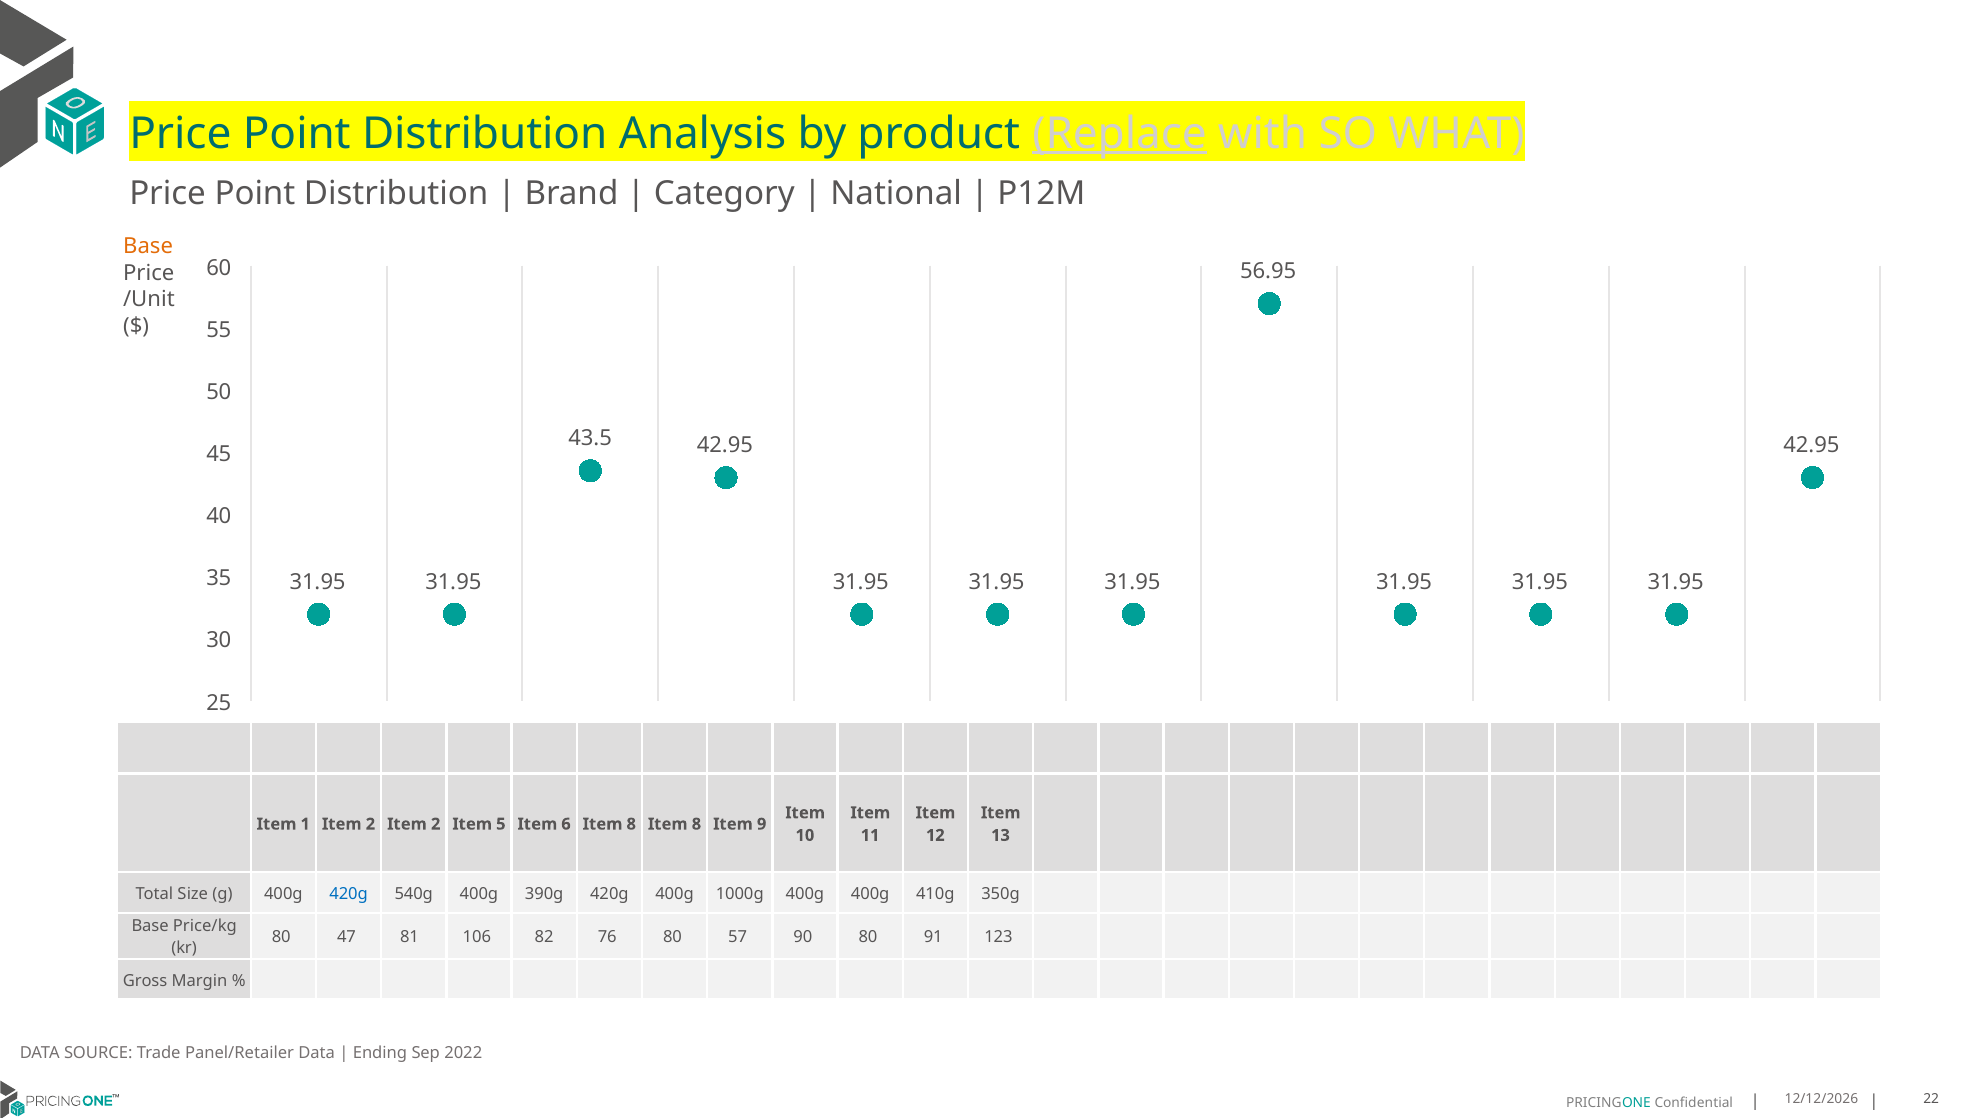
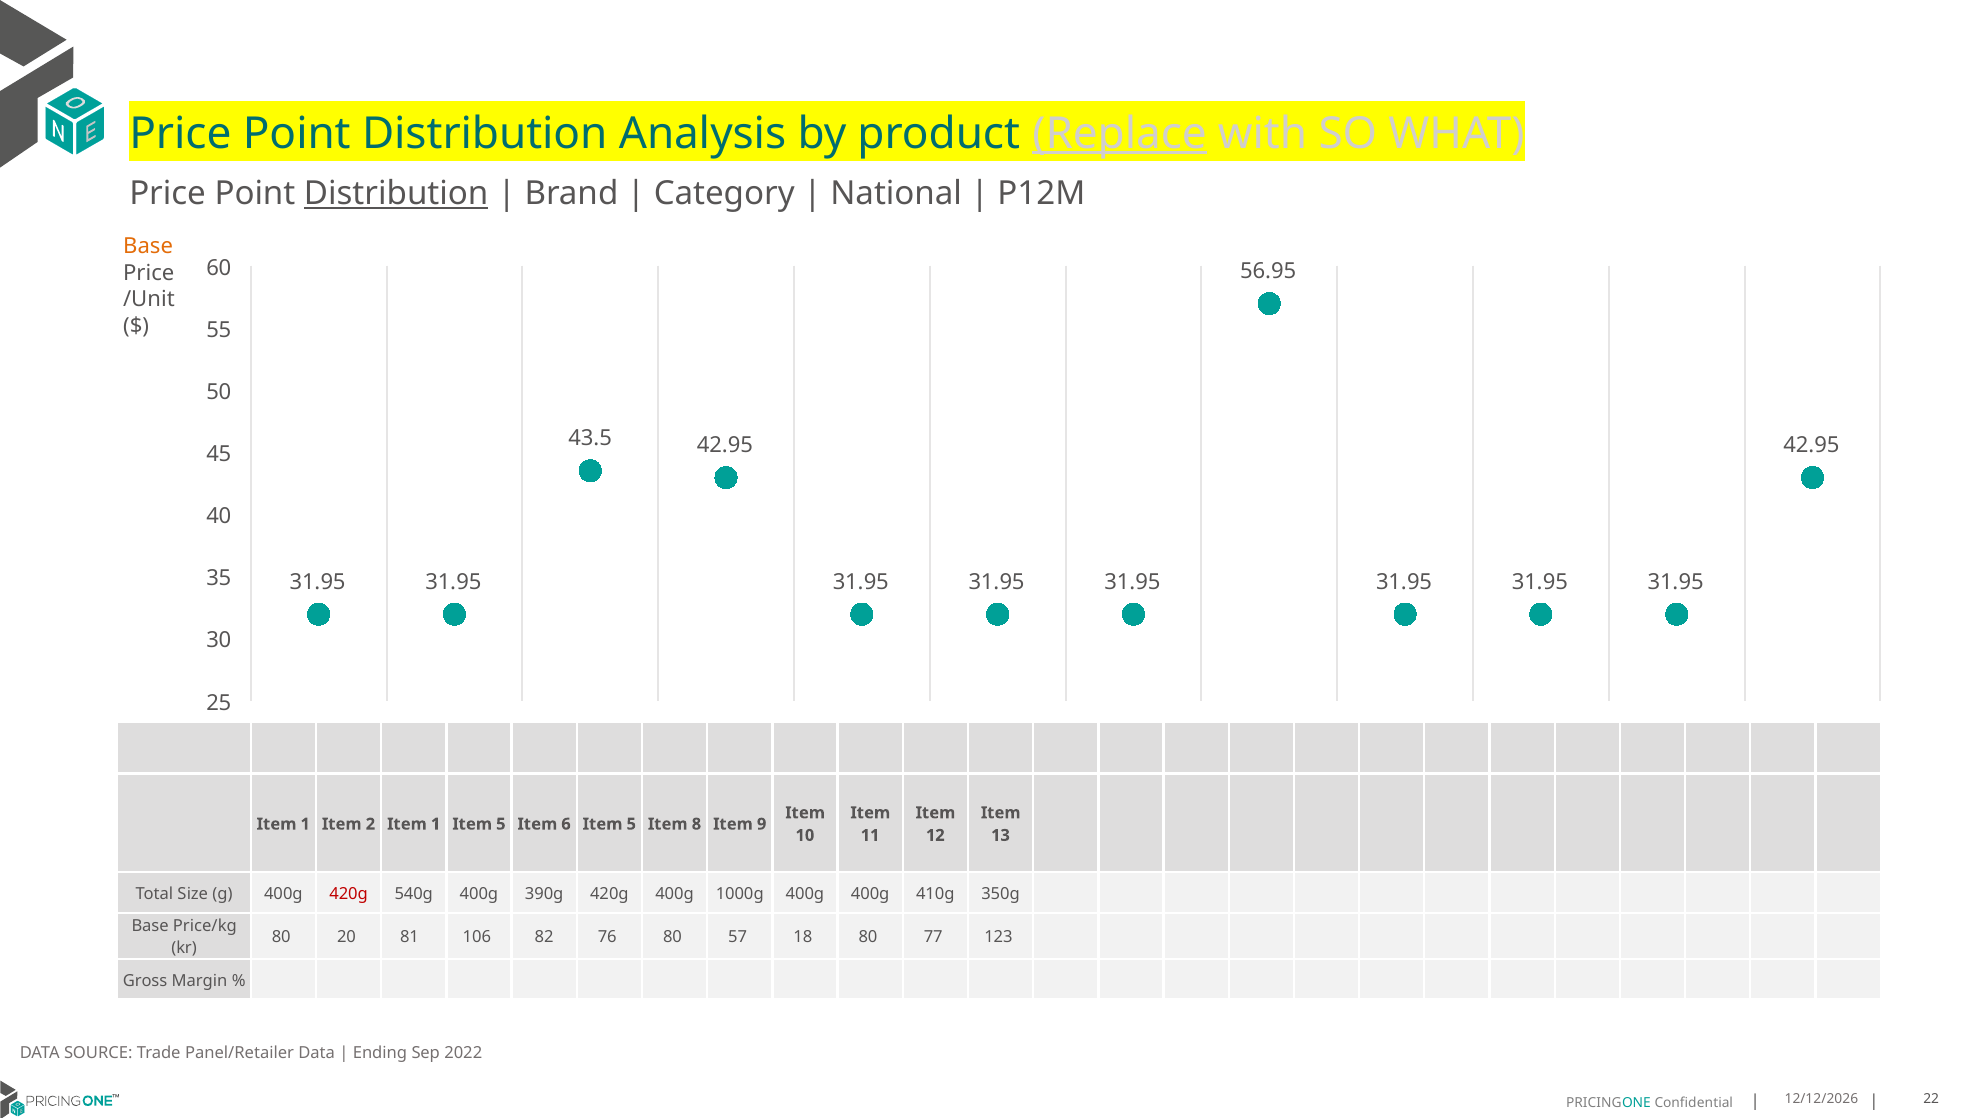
Distribution at (396, 194) underline: none -> present
2 Item 2: 2 -> 1
6 Item 8: 8 -> 5
420g at (349, 894) colour: blue -> red
47: 47 -> 20
90: 90 -> 18
91: 91 -> 77
